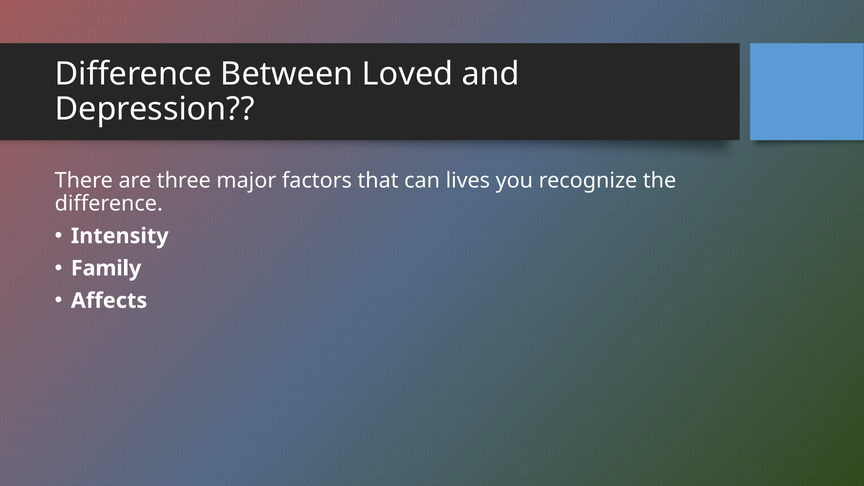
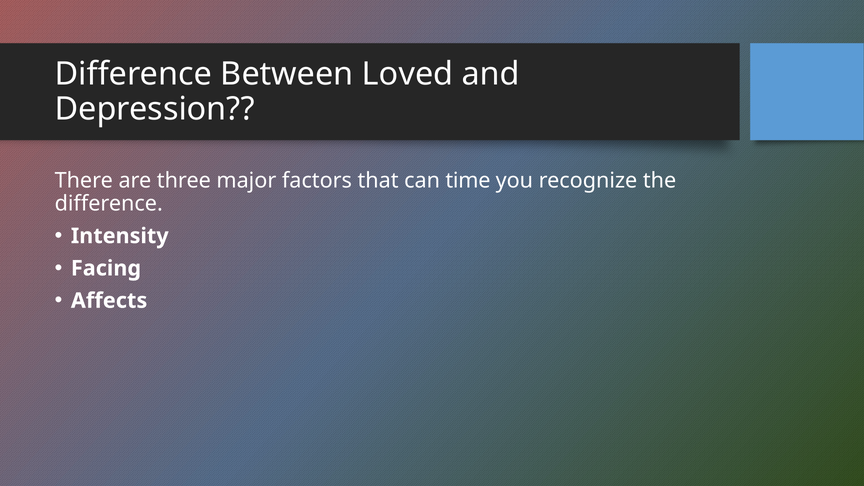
lives: lives -> time
Family: Family -> Facing
